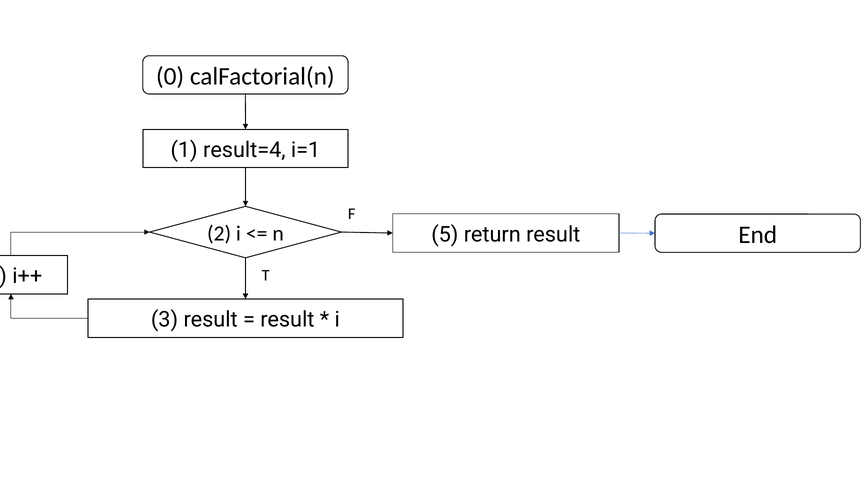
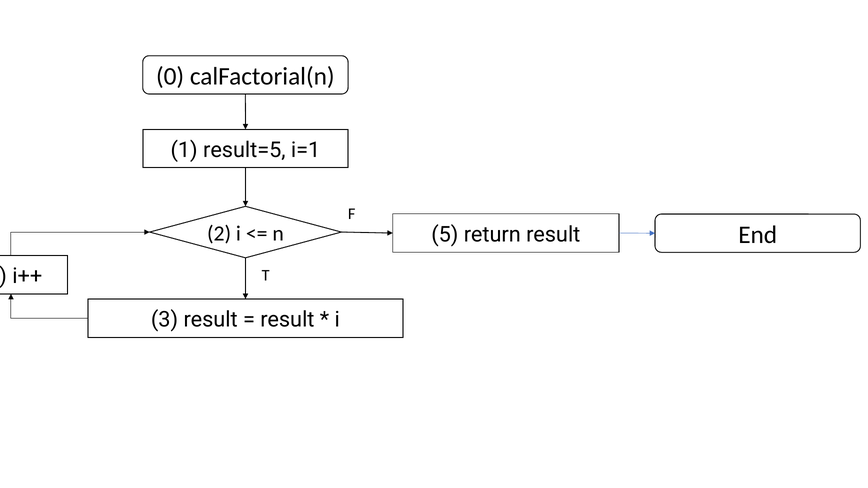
result=4: result=4 -> result=5
